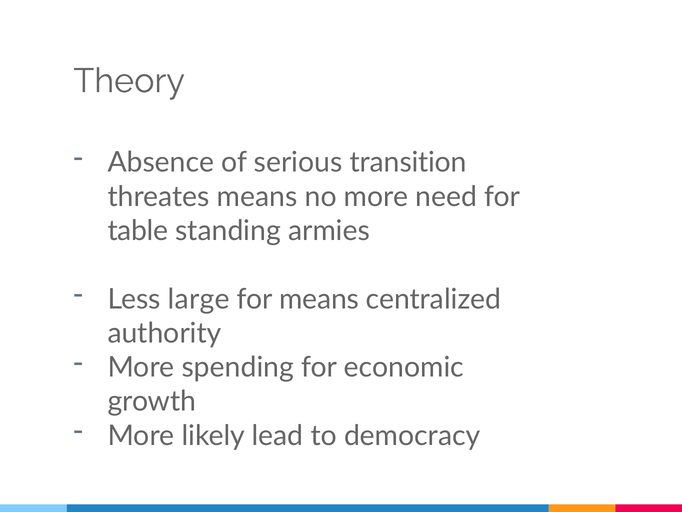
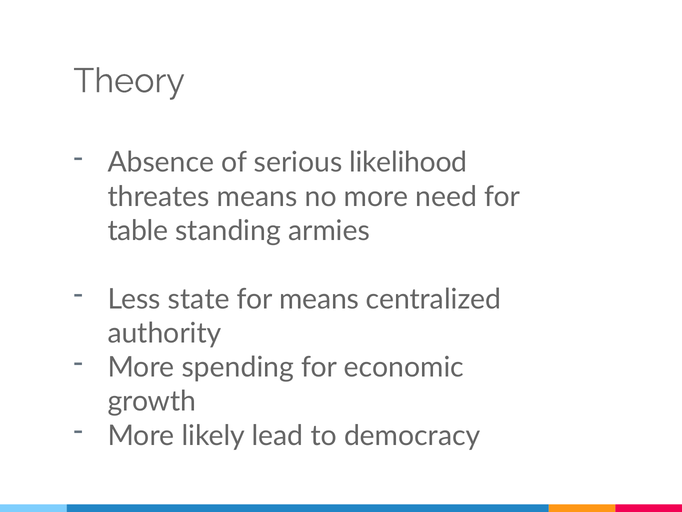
transition: transition -> likelihood
large: large -> state
